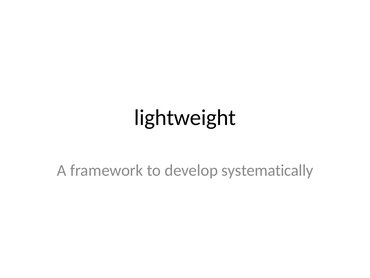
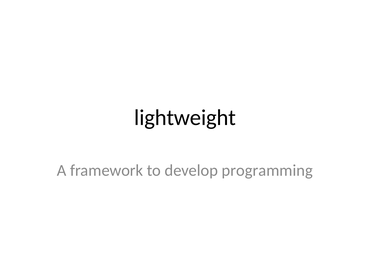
systematically: systematically -> programming
